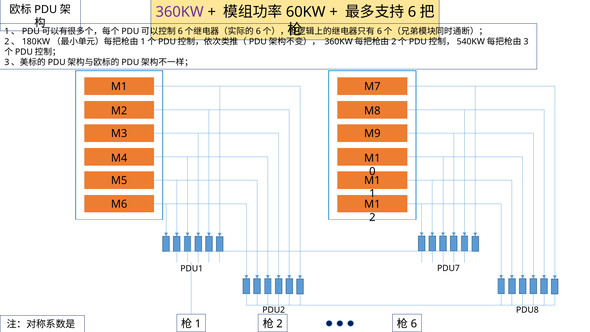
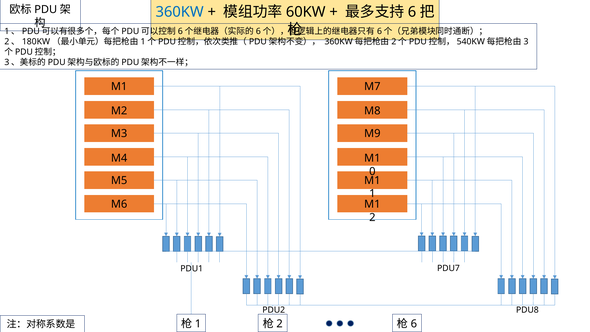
360KW colour: purple -> blue
